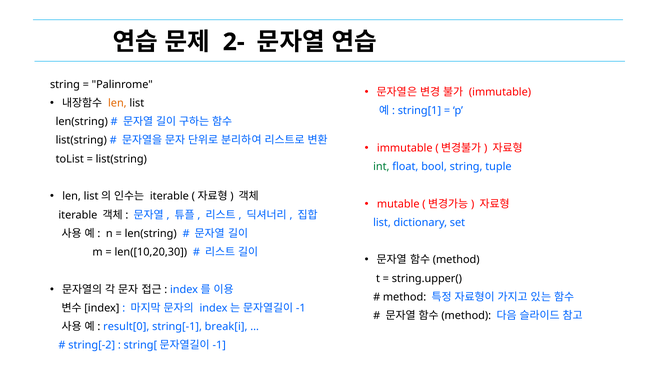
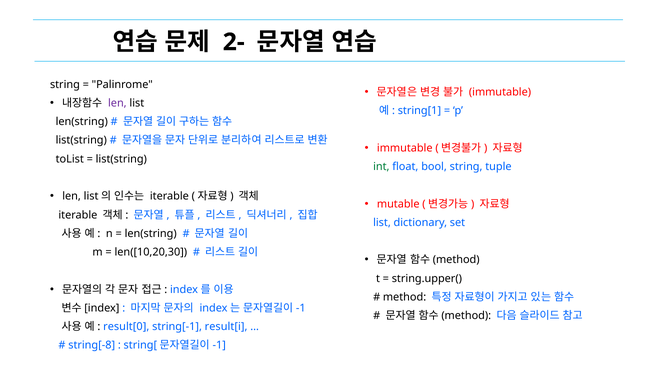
len at (117, 103) colour: orange -> purple
break[i: break[i -> result[i
string[-2: string[-2 -> string[-8
